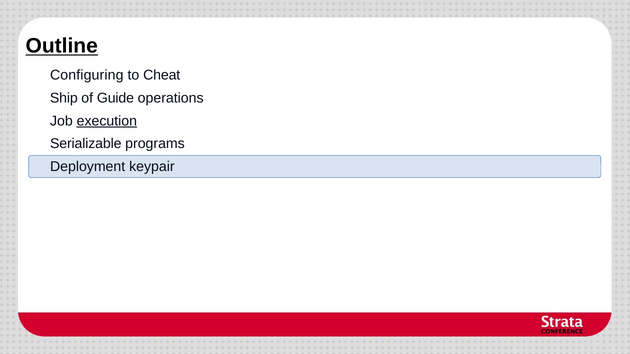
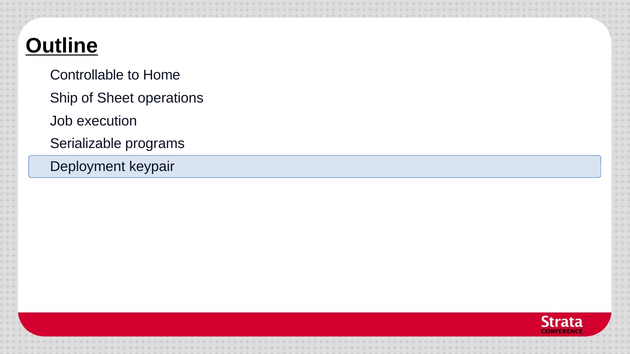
Configuring: Configuring -> Controllable
Cheat: Cheat -> Home
Guide: Guide -> Sheet
execution underline: present -> none
